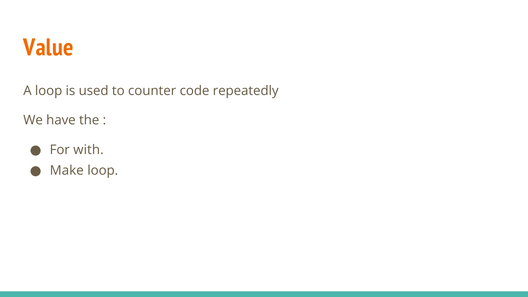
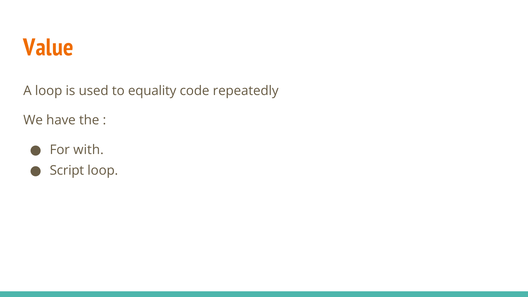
counter: counter -> equality
Make: Make -> Script
